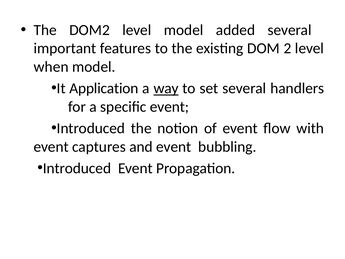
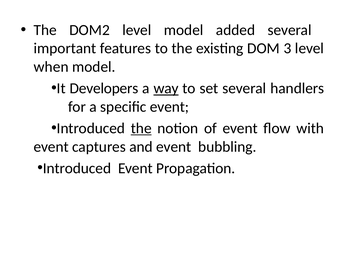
2: 2 -> 3
Application: Application -> Developers
the at (141, 128) underline: none -> present
